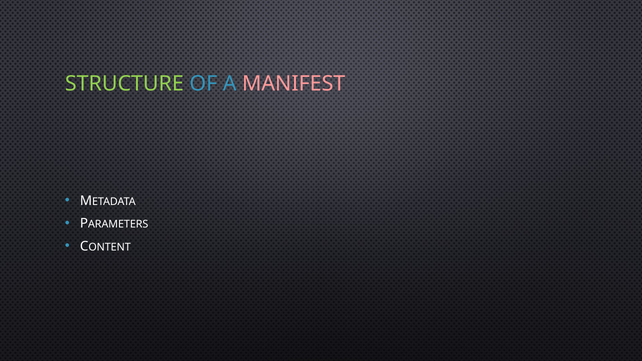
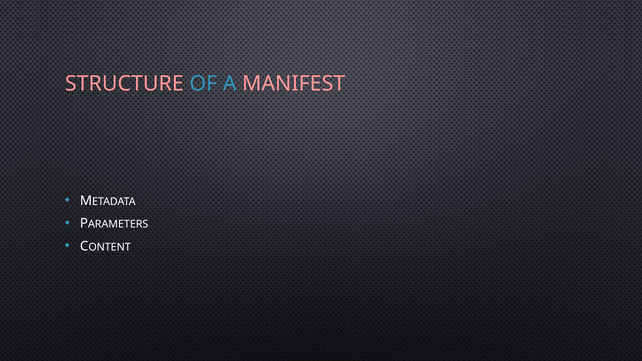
STRUCTURE colour: light green -> pink
